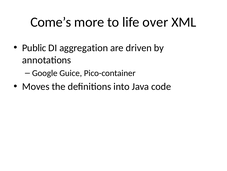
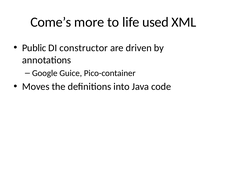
over: over -> used
aggregation: aggregation -> constructor
